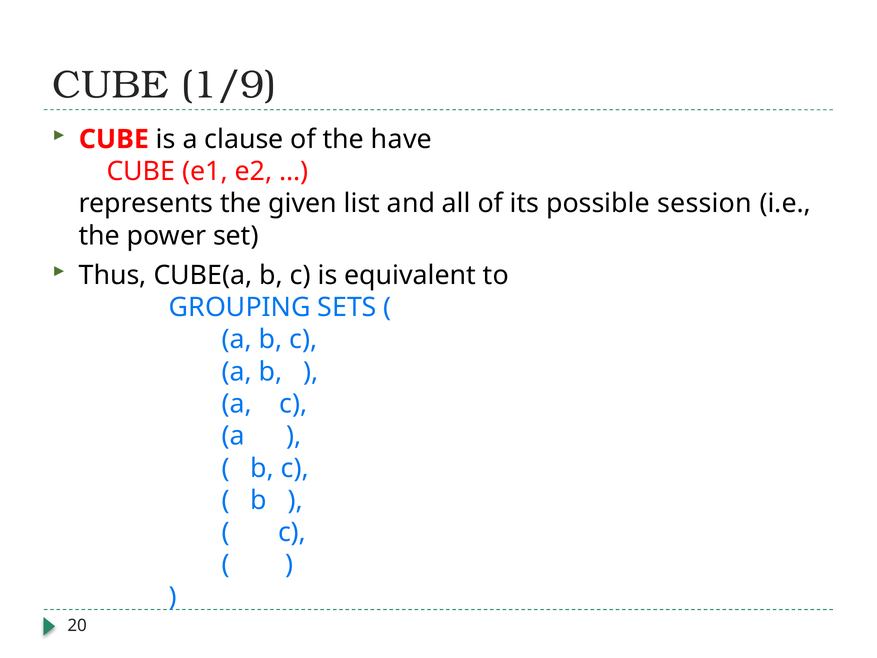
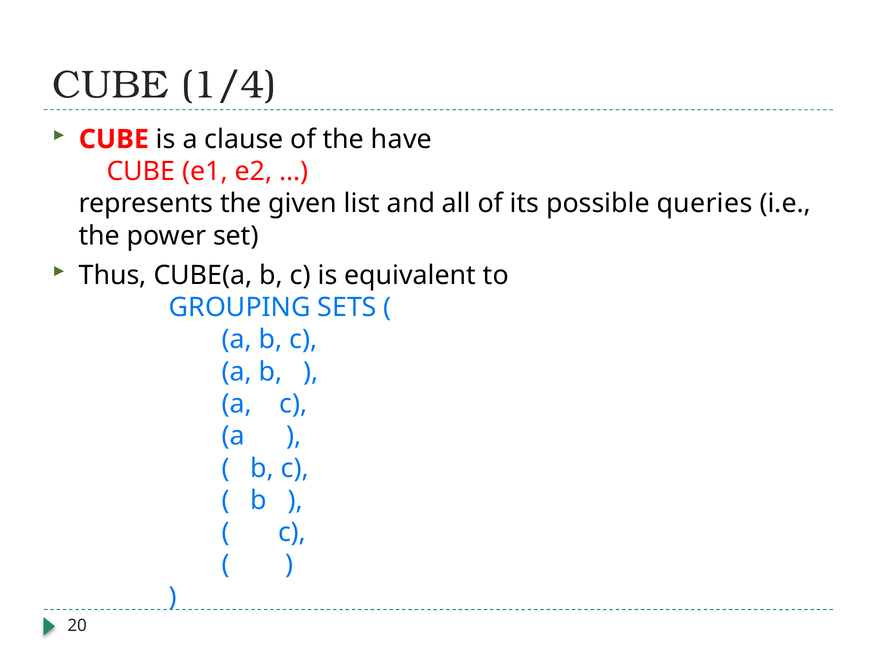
1/9: 1/9 -> 1/4
session: session -> queries
